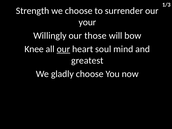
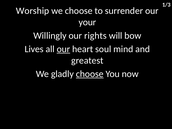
Strength: Strength -> Worship
those: those -> rights
Knee: Knee -> Lives
choose at (90, 74) underline: none -> present
